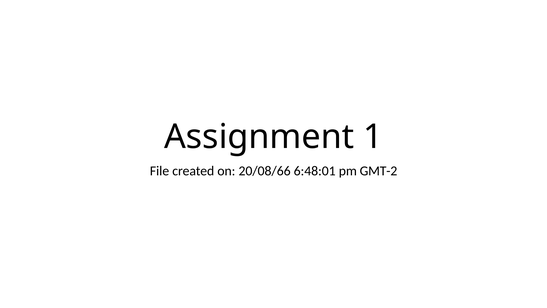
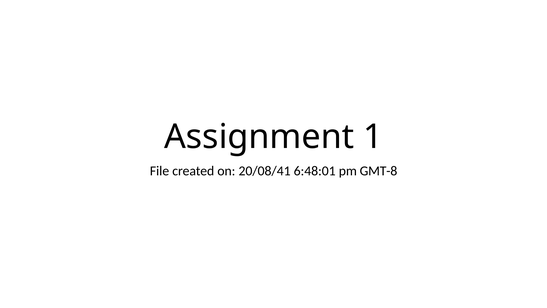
20/08/66: 20/08/66 -> 20/08/41
GMT-2: GMT-2 -> GMT-8
